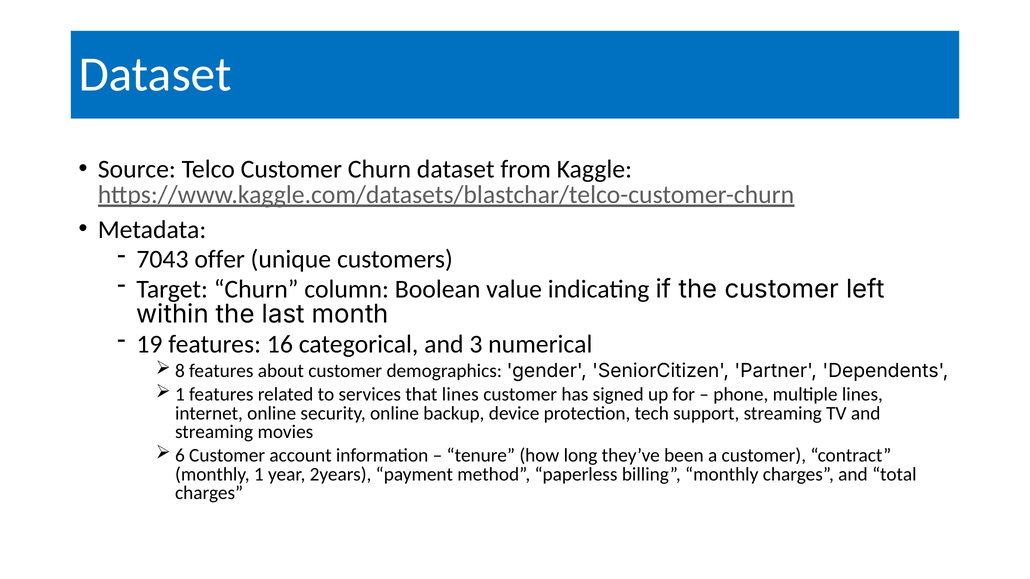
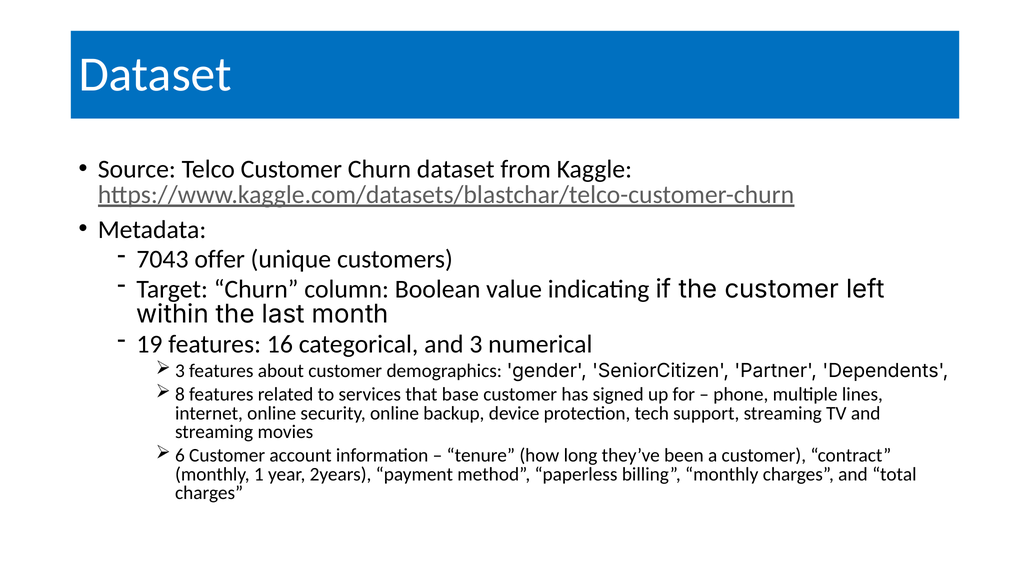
8 at (180, 371): 8 -> 3
1 at (180, 395): 1 -> 8
that lines: lines -> base
